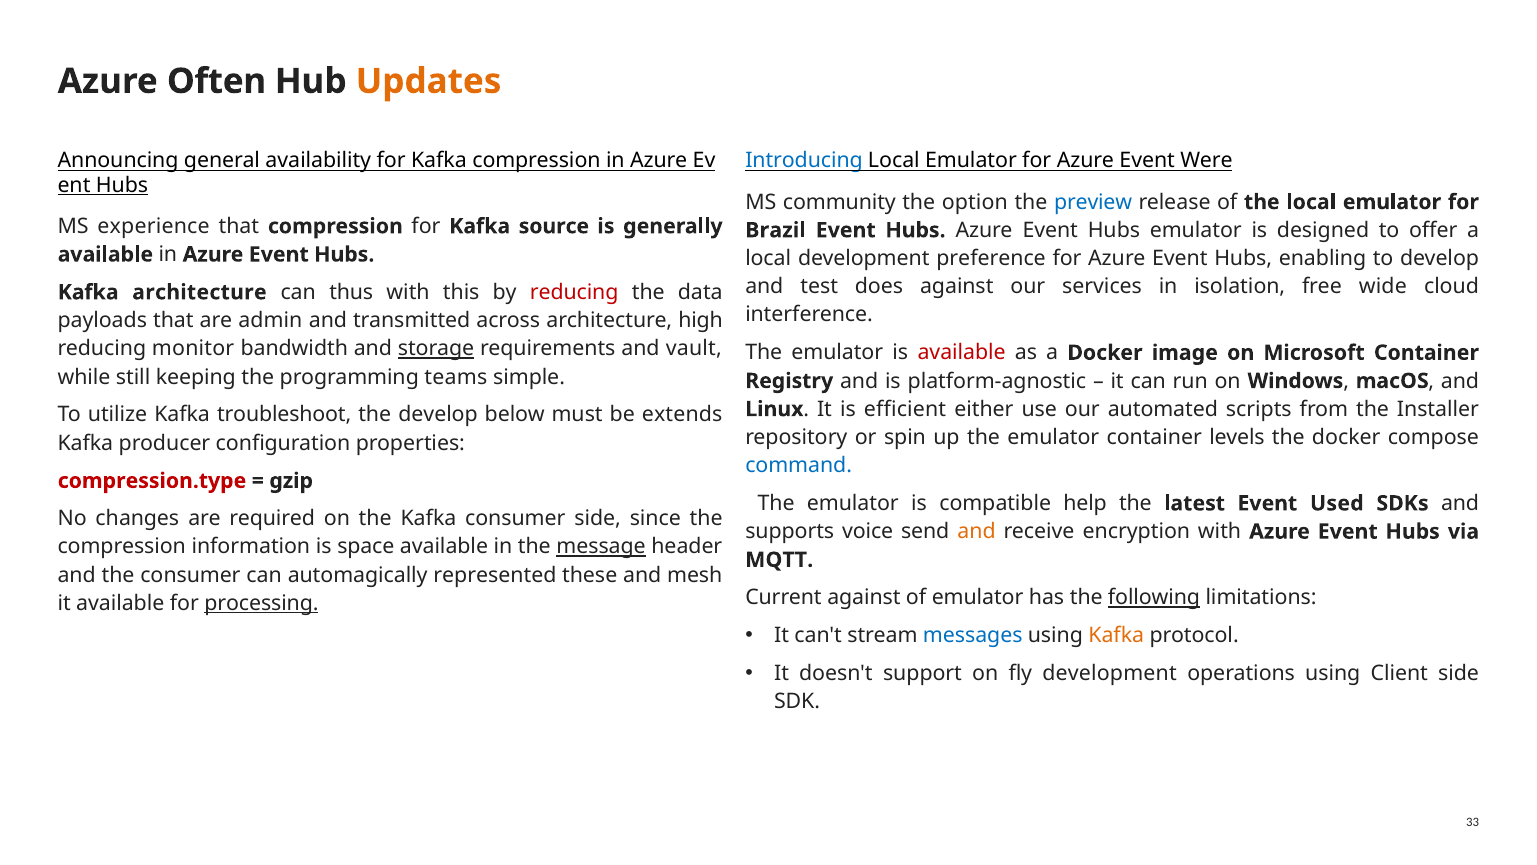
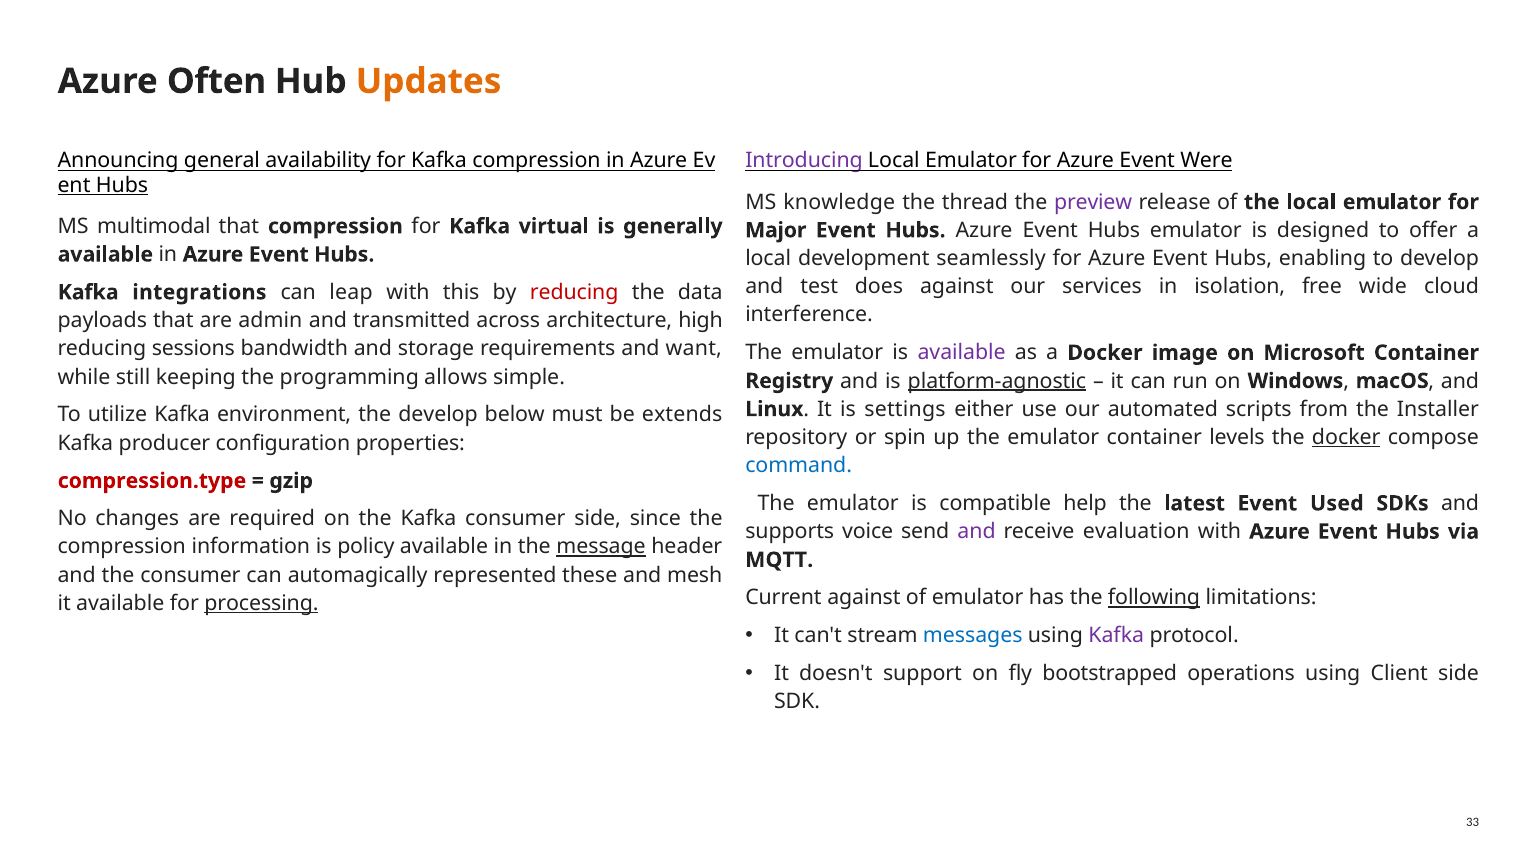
Introducing colour: blue -> purple
community: community -> knowledge
option: option -> thread
preview colour: blue -> purple
experience: experience -> multimodal
source: source -> virtual
Brazil: Brazil -> Major
preference: preference -> seamlessly
Kafka architecture: architecture -> integrations
thus: thus -> leap
monitor: monitor -> sessions
storage underline: present -> none
vault: vault -> want
available at (962, 353) colour: red -> purple
teams: teams -> allows
platform-agnostic underline: none -> present
efficient: efficient -> settings
troubleshoot: troubleshoot -> environment
docker at (1346, 437) underline: none -> present
and at (977, 531) colour: orange -> purple
encryption: encryption -> evaluation
space: space -> policy
Kafka at (1116, 635) colour: orange -> purple
fly development: development -> bootstrapped
